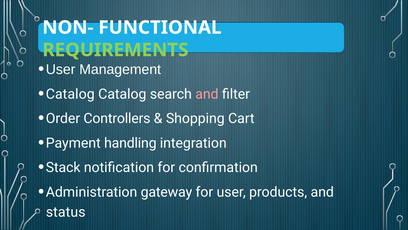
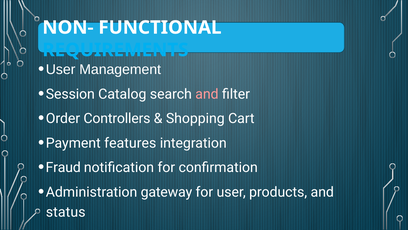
REQUIREMENTS colour: light green -> light blue
Catalog at (70, 94): Catalog -> Session
handling: handling -> features
Stack: Stack -> Fraud
